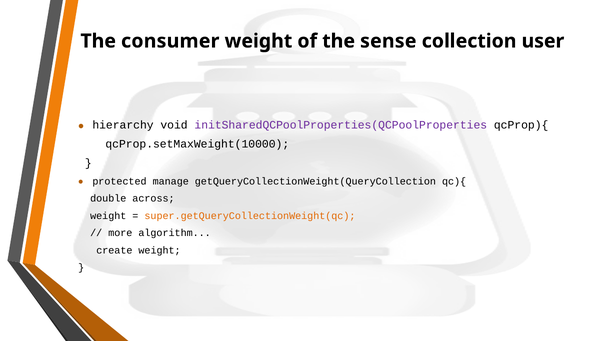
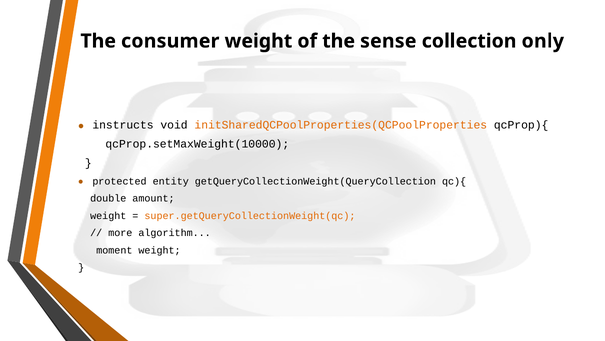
user: user -> only
hierarchy: hierarchy -> instructs
initSharedQCPoolProperties(QCPoolProperties colour: purple -> orange
manage: manage -> entity
across: across -> amount
create: create -> moment
